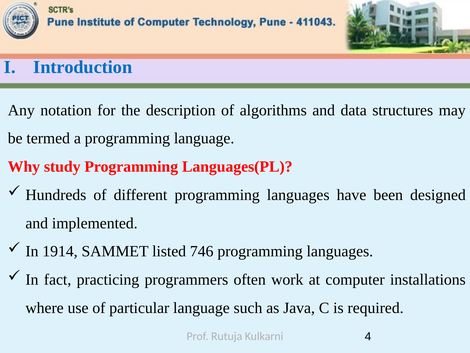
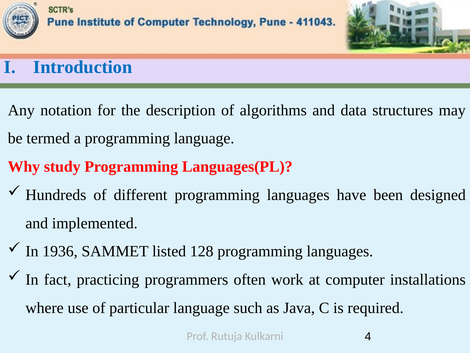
1914: 1914 -> 1936
746: 746 -> 128
